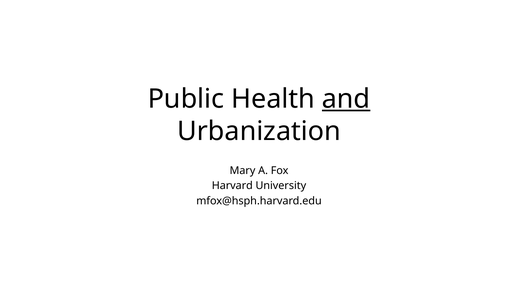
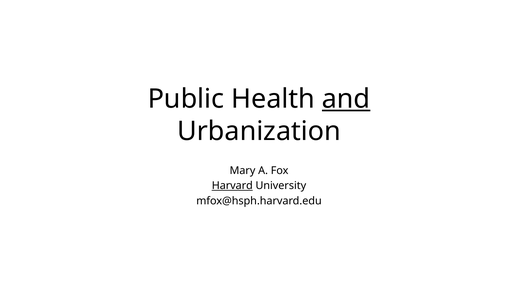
Harvard underline: none -> present
